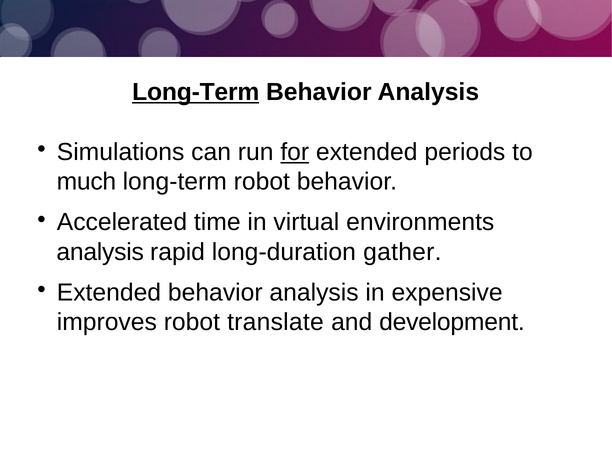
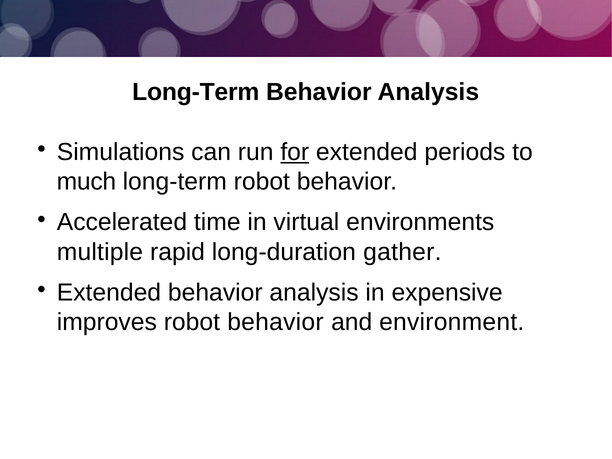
Long-Term at (196, 92) underline: present -> none
analysis at (100, 252): analysis -> multiple
improves robot translate: translate -> behavior
development: development -> environment
